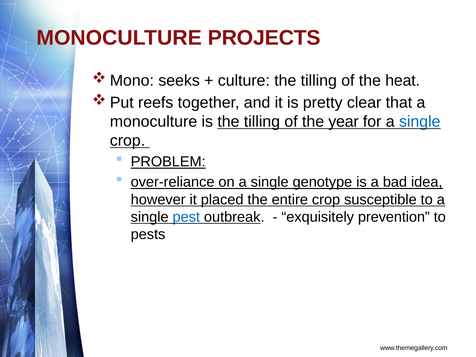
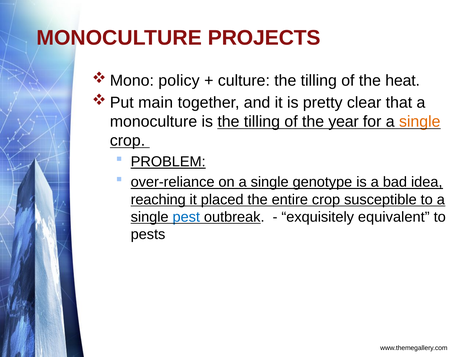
seeks: seeks -> policy
reefs: reefs -> main
single at (420, 122) colour: blue -> orange
however: however -> reaching
prevention: prevention -> equivalent
